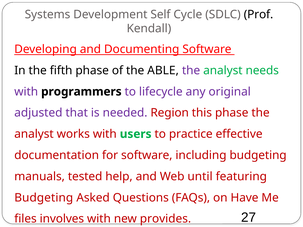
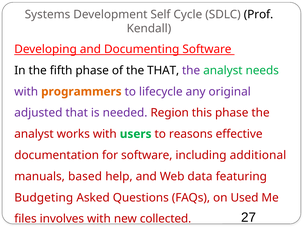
the ABLE: ABLE -> THAT
programmers colour: black -> orange
practice: practice -> reasons
including budgeting: budgeting -> additional
tested: tested -> based
until: until -> data
Have: Have -> Used
provides: provides -> collected
